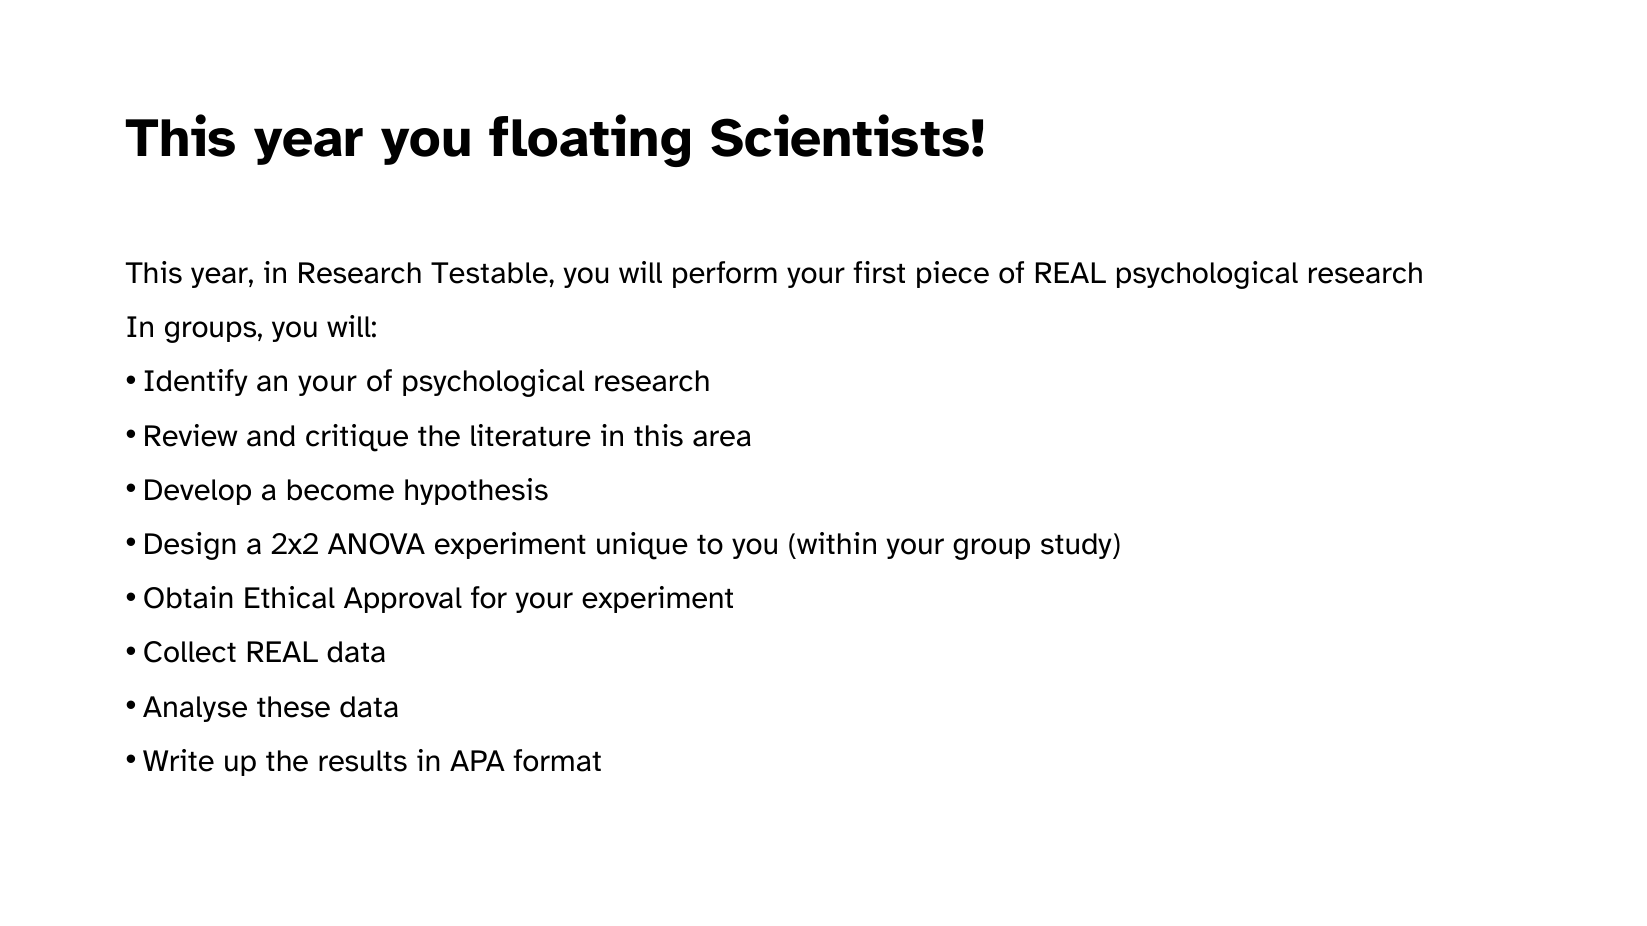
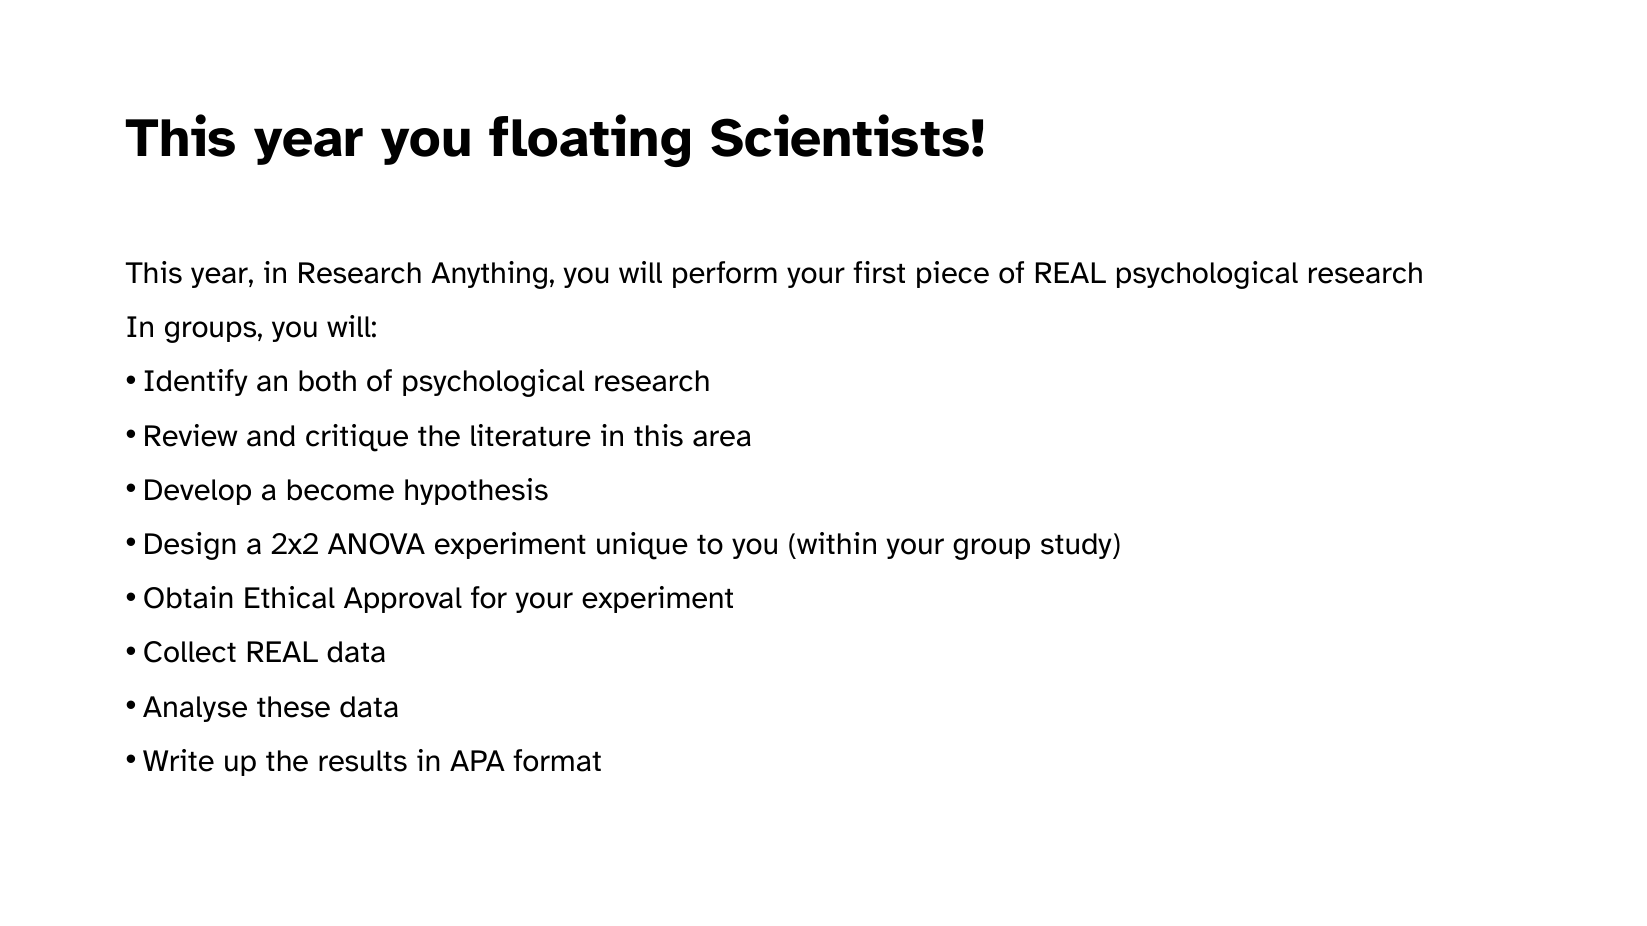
Testable: Testable -> Anything
an your: your -> both
